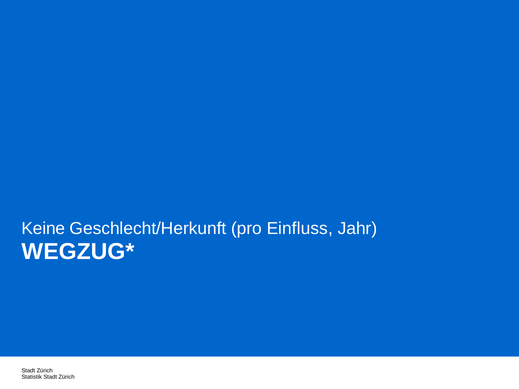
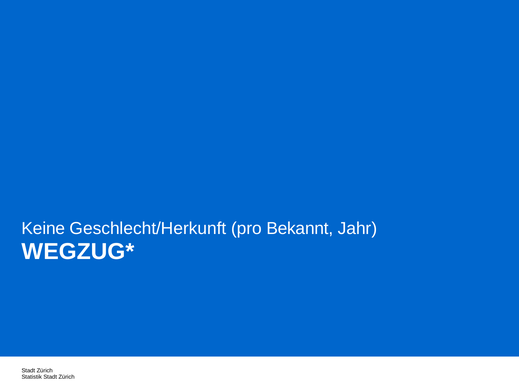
Einfluss: Einfluss -> Bekannt
